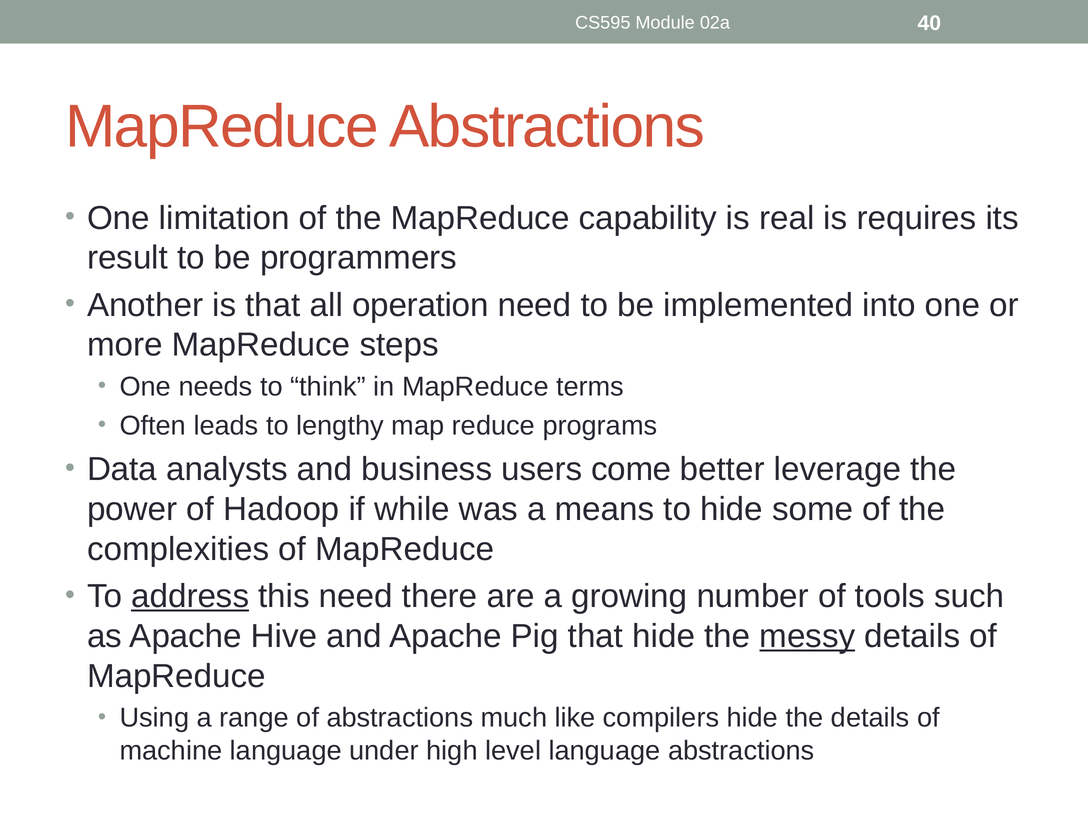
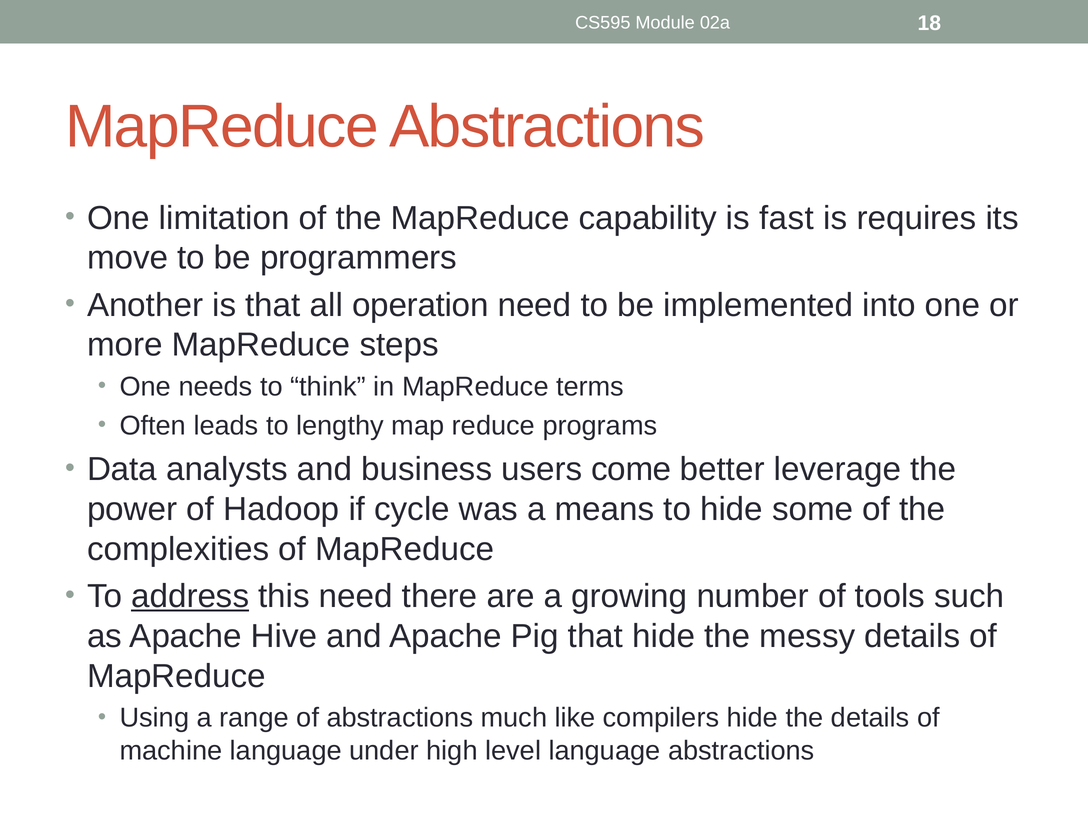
40: 40 -> 18
real: real -> fast
result: result -> move
while: while -> cycle
messy underline: present -> none
